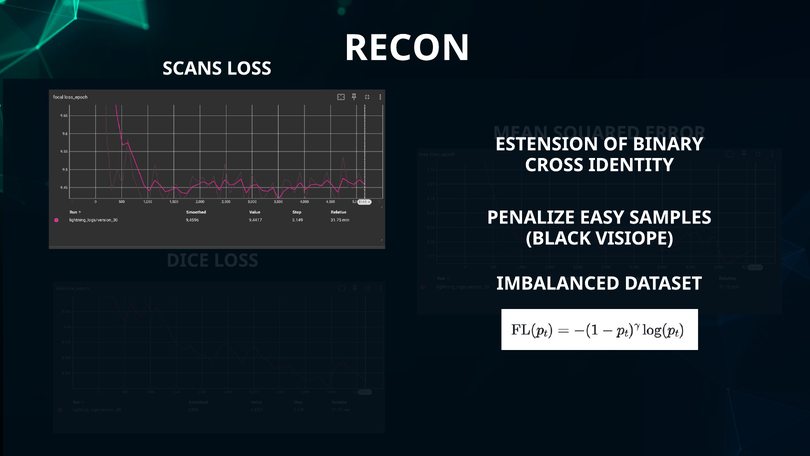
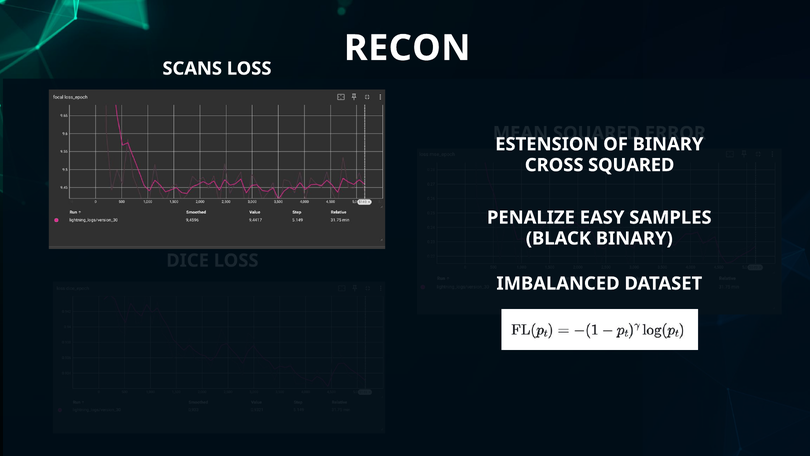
CROSS IDENTITY: IDENTITY -> SQUARED
BLACK VISIOPE: VISIOPE -> BINARY
